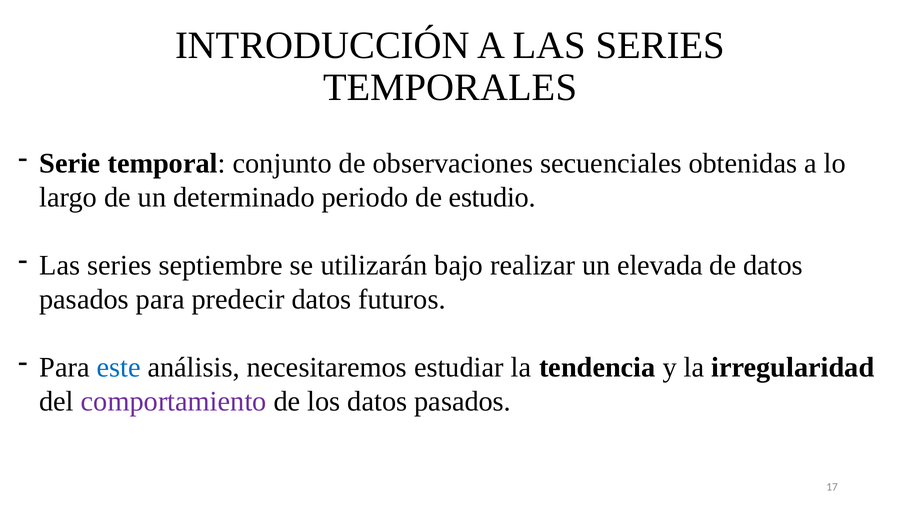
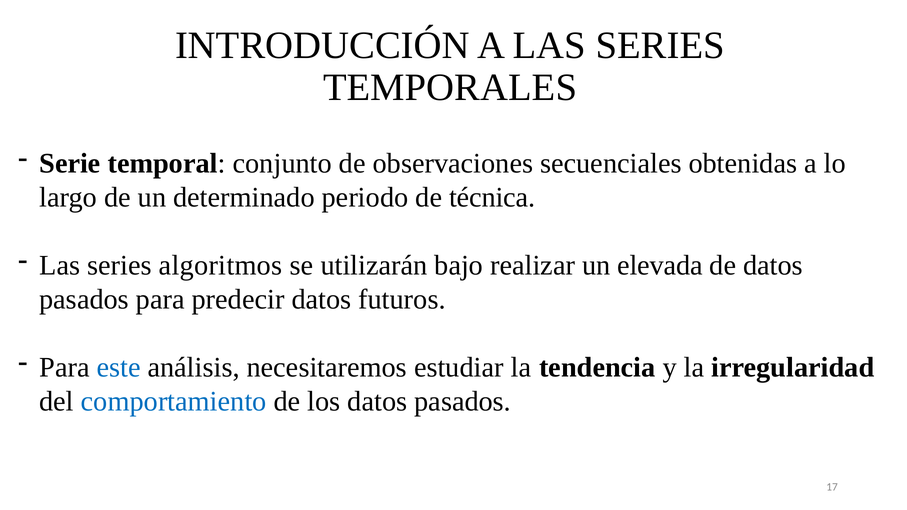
estudio: estudio -> técnica
septiembre: septiembre -> algoritmos
comportamiento colour: purple -> blue
